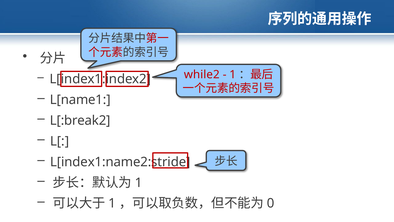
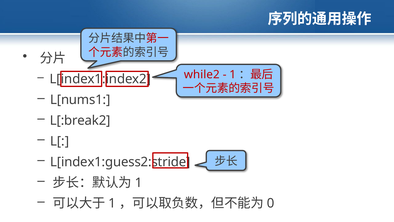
L[name1: L[name1 -> L[nums1
L[index1:name2:stride: L[index1:name2:stride -> L[index1:guess2:stride
